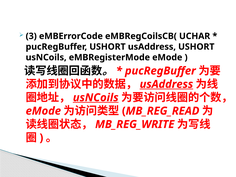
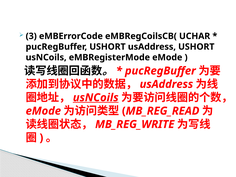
usAddress at (166, 84) underline: present -> none
